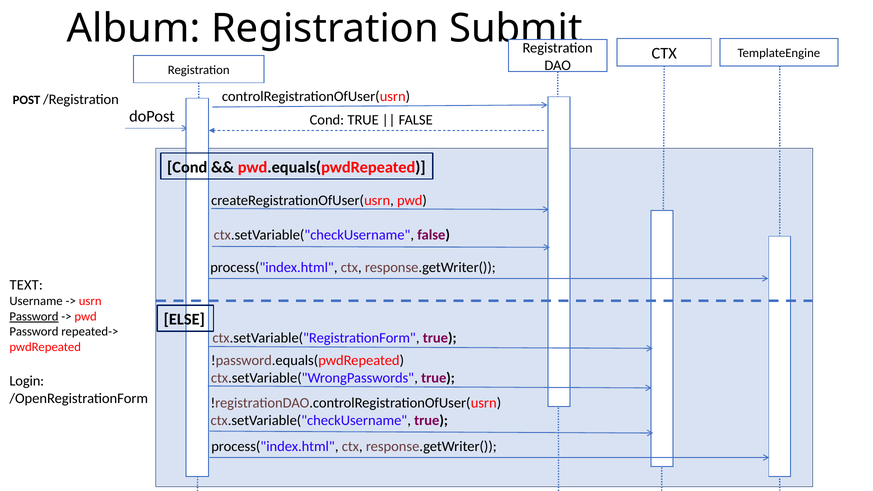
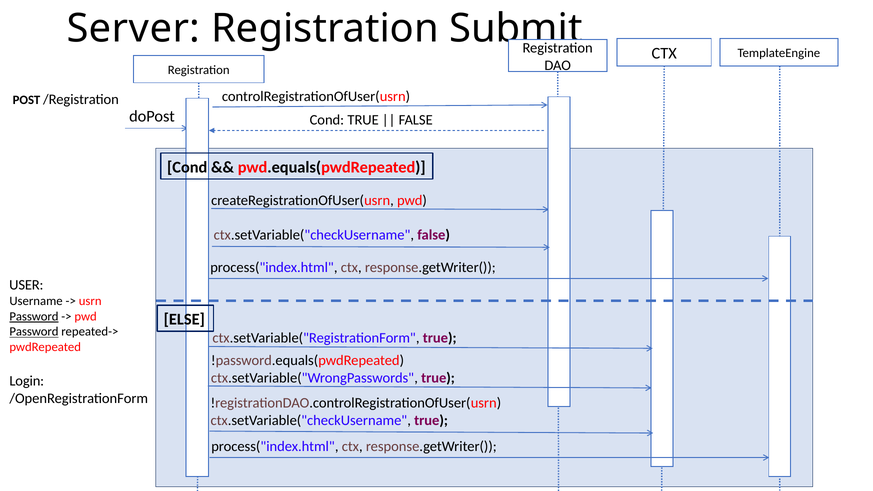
Album: Album -> Server
TEXT: TEXT -> USER
Password at (34, 332) underline: none -> present
